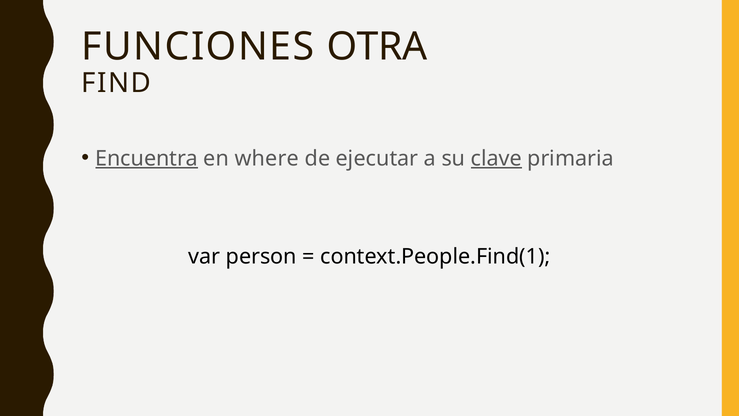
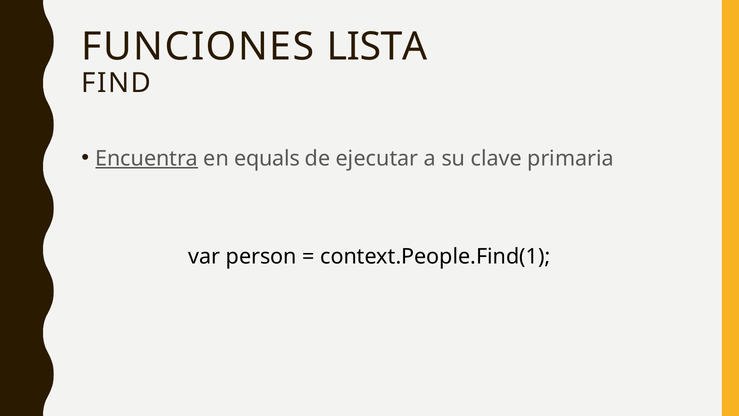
OTRA: OTRA -> LISTA
where: where -> equals
clave underline: present -> none
